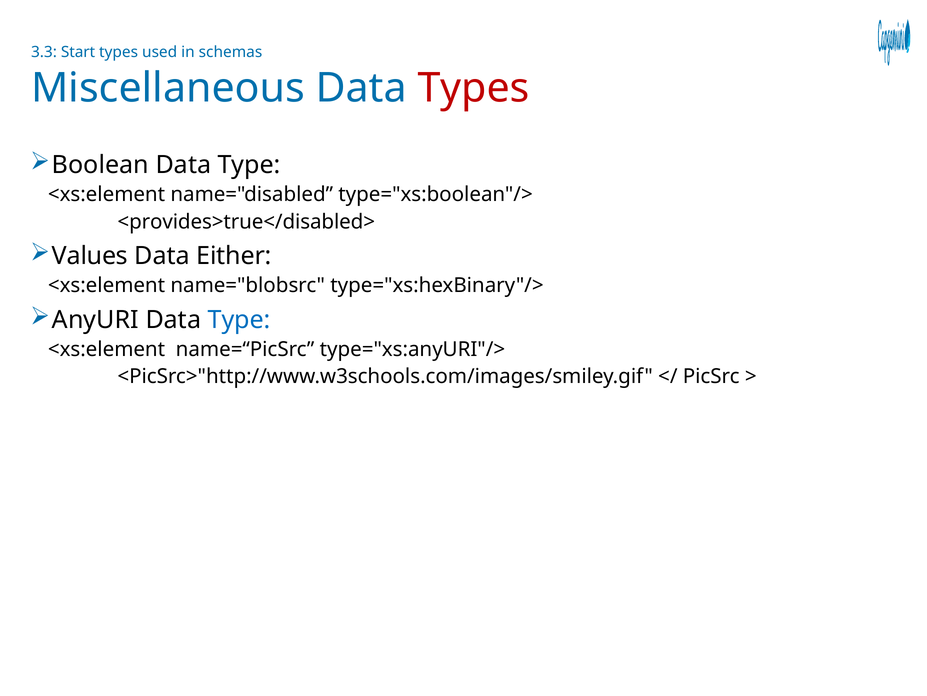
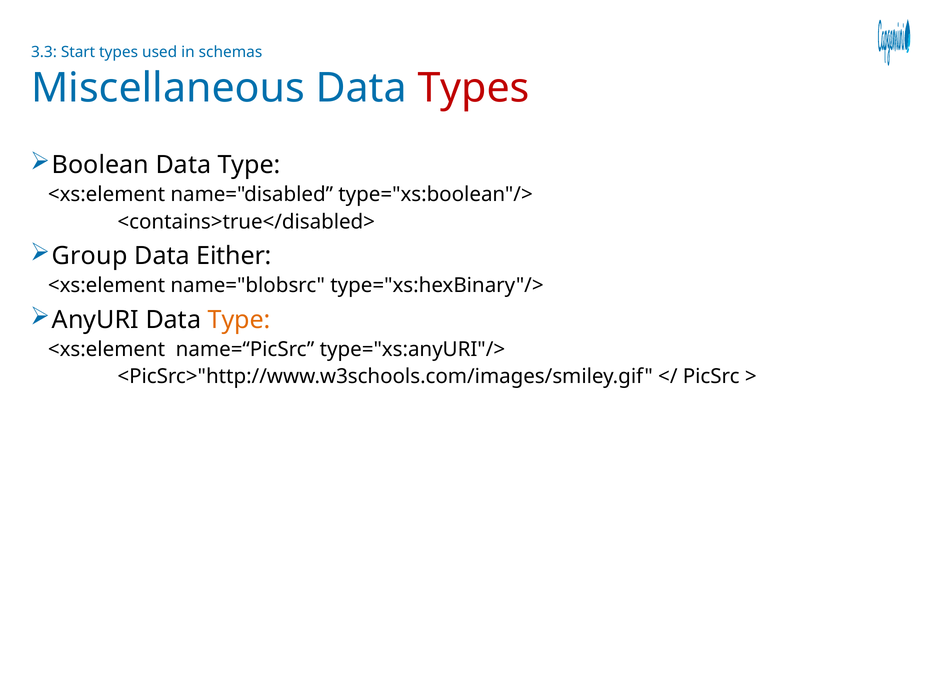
<provides>true</disabled>: <provides>true</disabled> -> <contains>true</disabled>
Values: Values -> Group
Type at (239, 320) colour: blue -> orange
